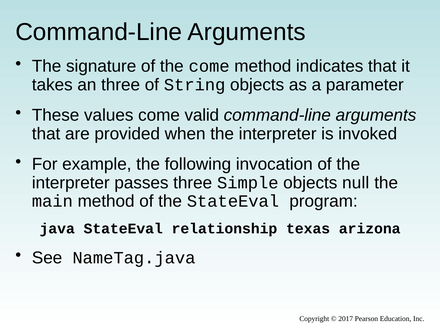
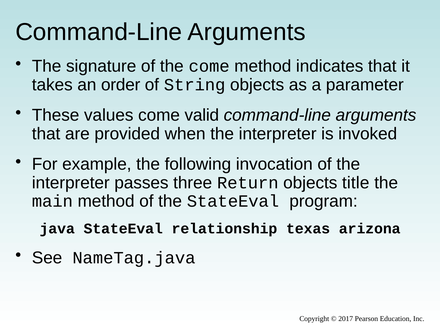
an three: three -> order
Simple: Simple -> Return
null: null -> title
